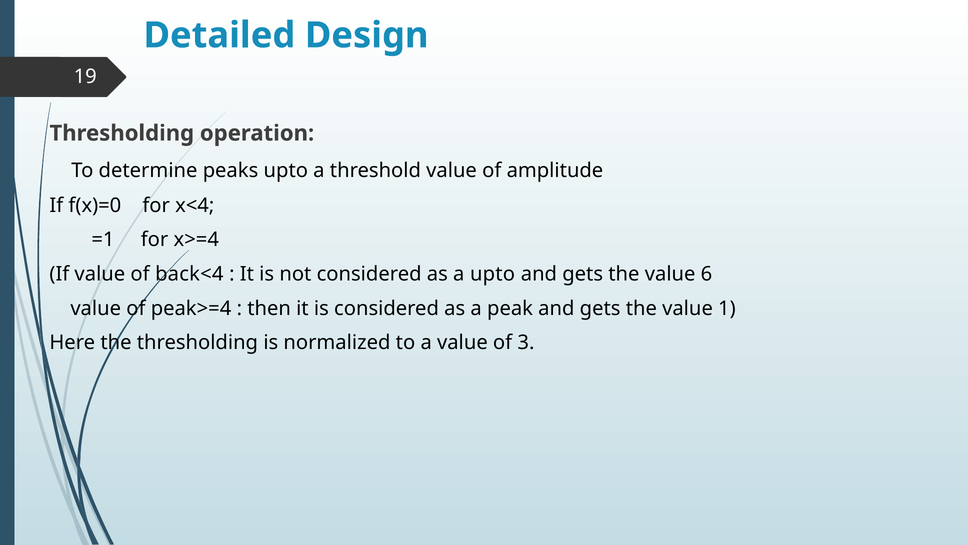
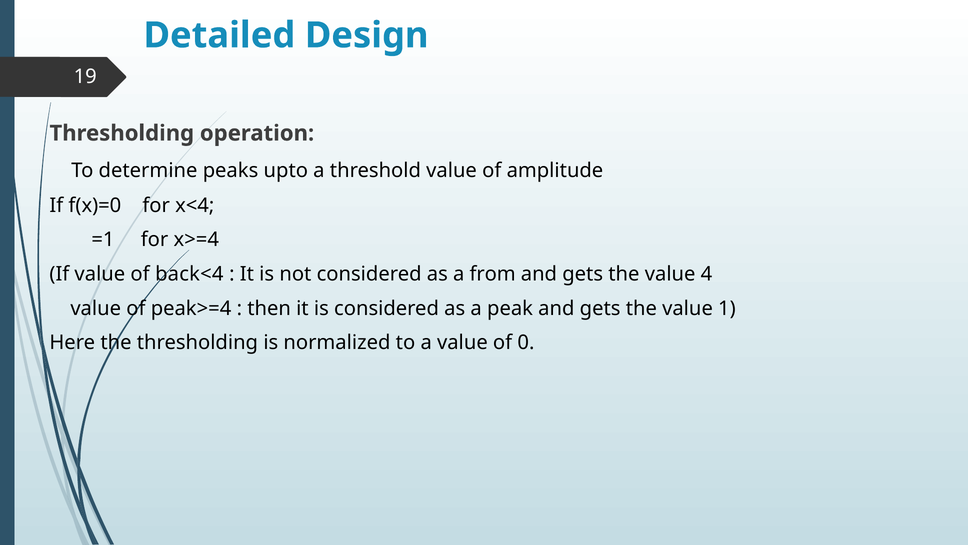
a upto: upto -> from
6: 6 -> 4
3: 3 -> 0
